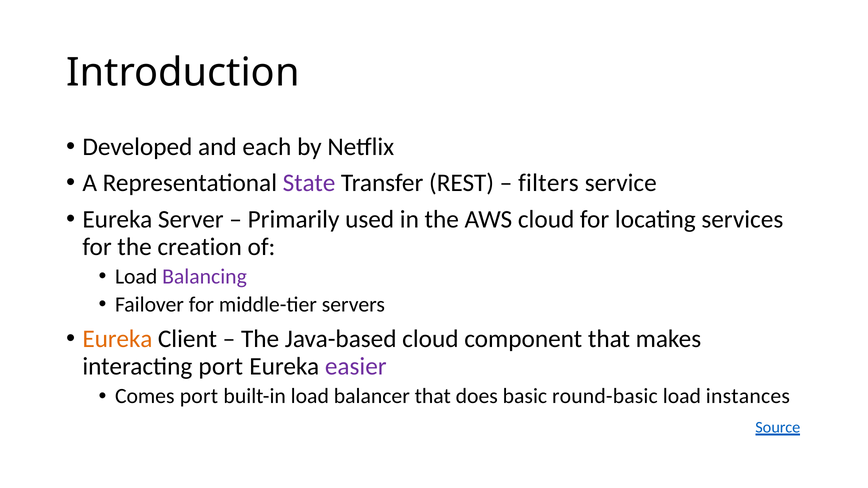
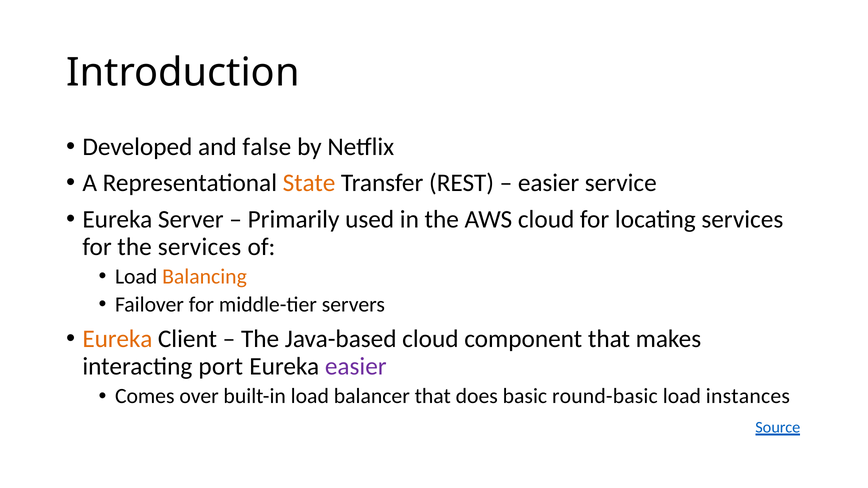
each: each -> false
State colour: purple -> orange
filters at (548, 183): filters -> easier
the creation: creation -> services
Balancing colour: purple -> orange
Comes port: port -> over
